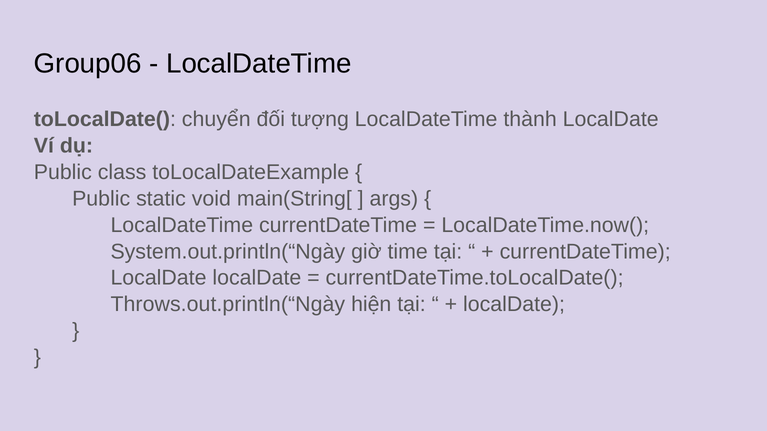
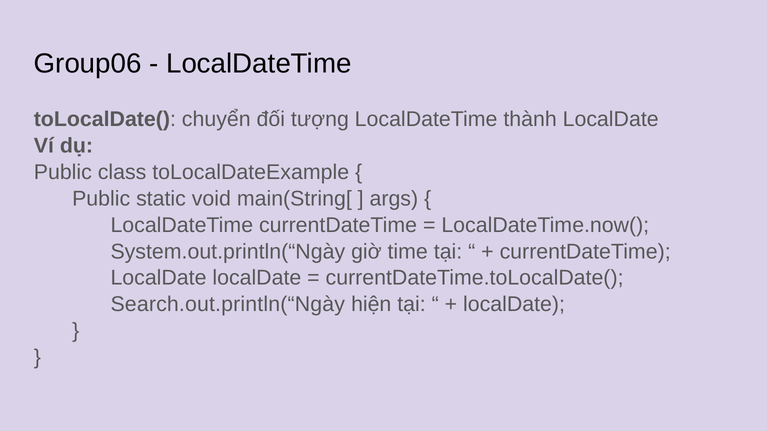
Throws.out.println(“Ngày: Throws.out.println(“Ngày -> Search.out.println(“Ngày
